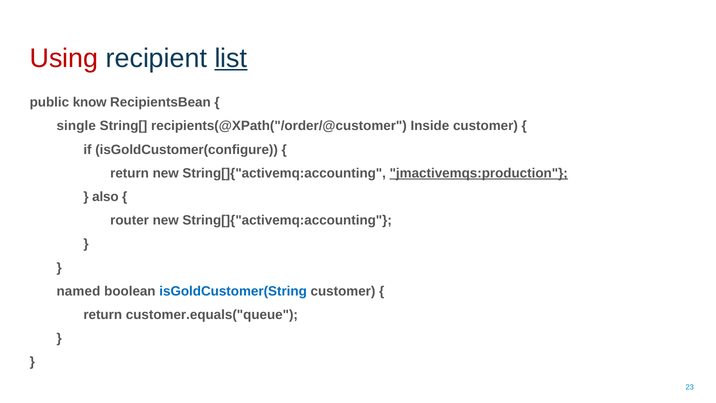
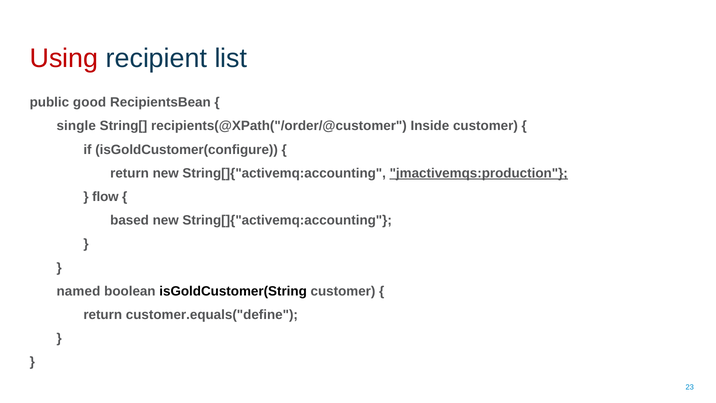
list underline: present -> none
know: know -> good
also: also -> flow
router: router -> based
isGoldCustomer(String colour: blue -> black
customer.equals("queue: customer.equals("queue -> customer.equals("define
